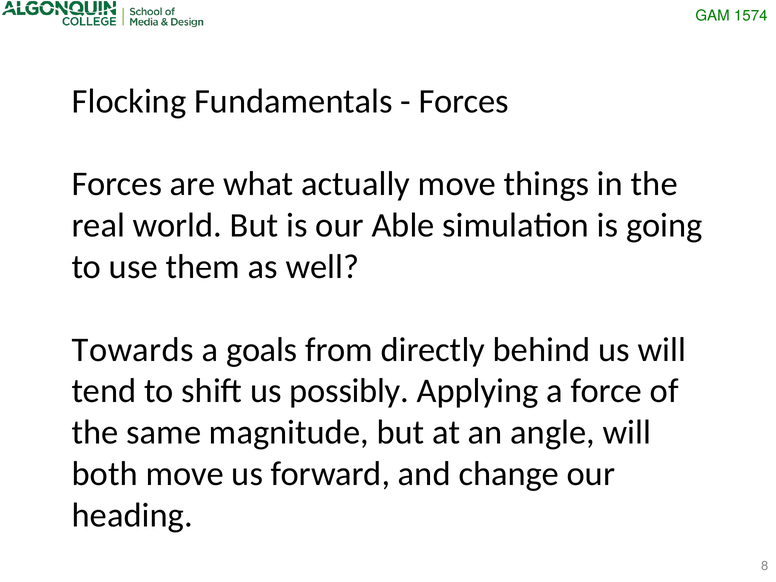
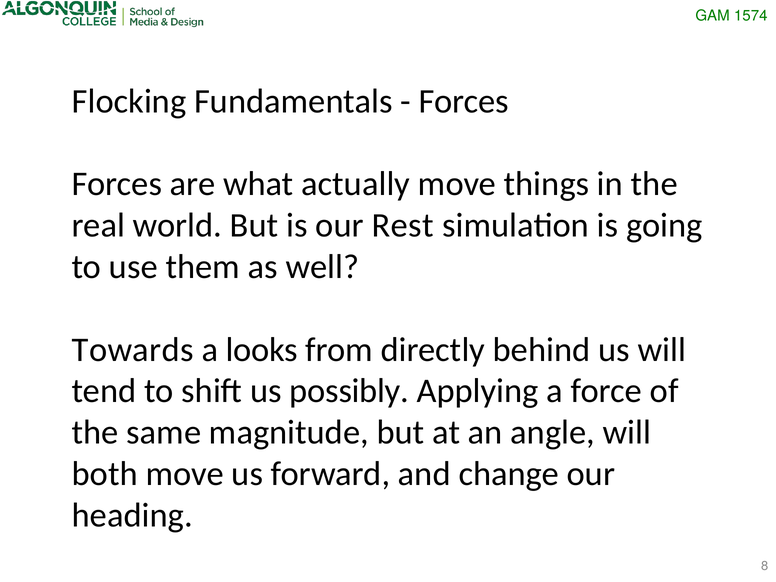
Able: Able -> Rest
goals: goals -> looks
